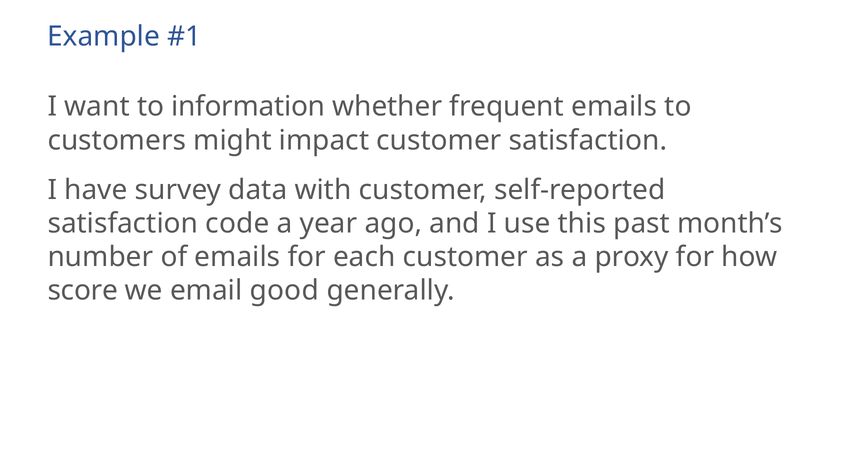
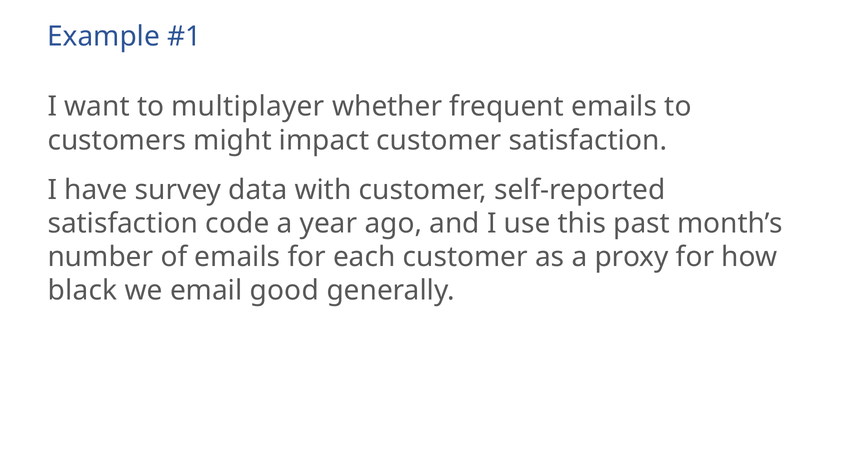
information: information -> multiplayer
score: score -> black
